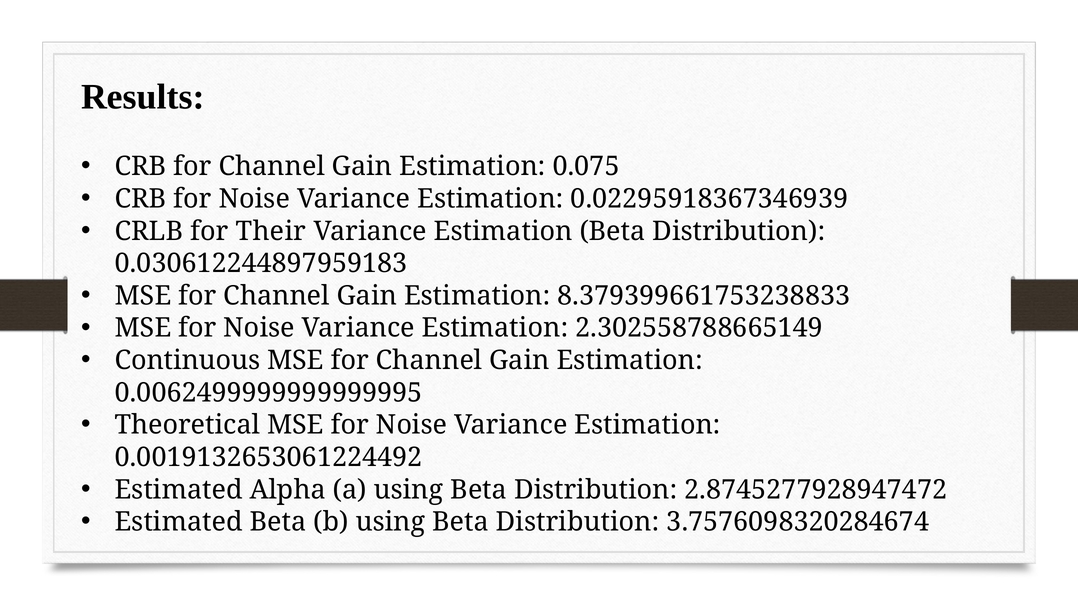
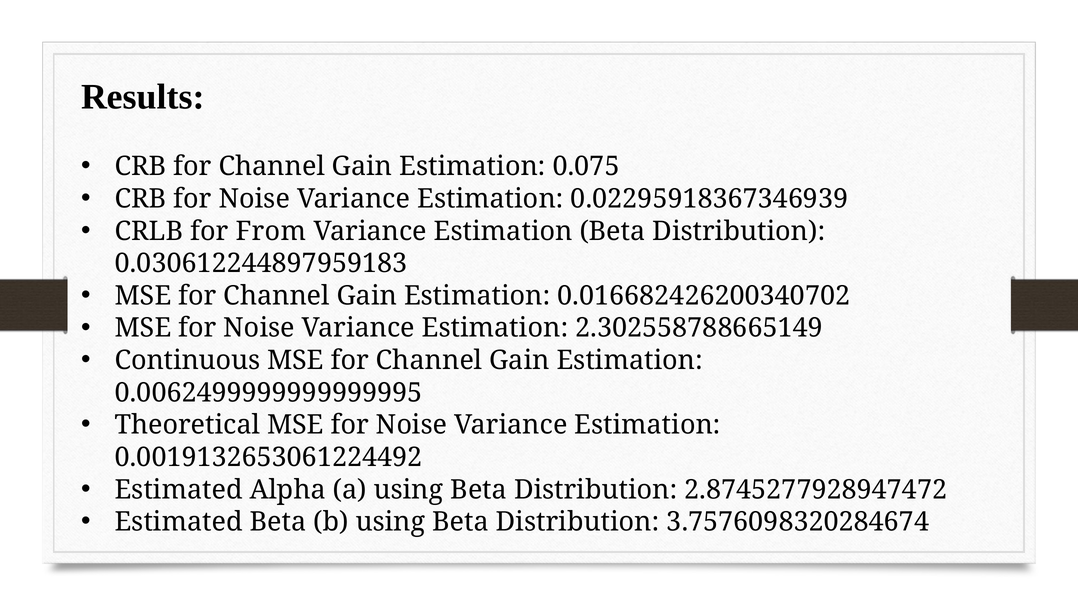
Their: Their -> From
8.379399661753238833: 8.379399661753238833 -> 0.016682426200340702
